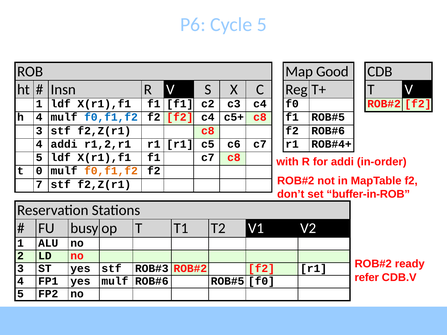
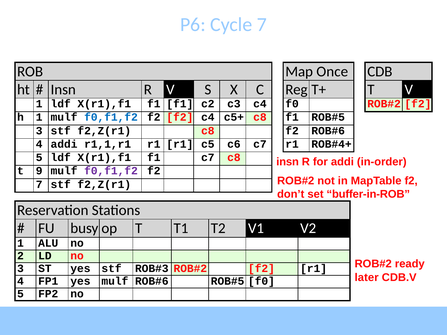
Cycle 5: 5 -> 7
Good: Good -> Once
h 4: 4 -> 1
r1,2,r1: r1,2,r1 -> r1,1,r1
with at (288, 162): with -> insn
0: 0 -> 9
f0,f1,f2 at (111, 171) colour: orange -> purple
refer: refer -> later
